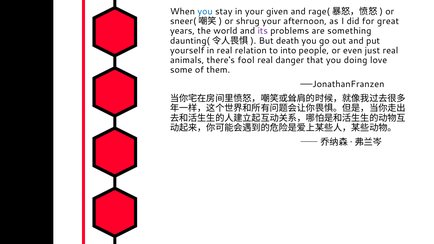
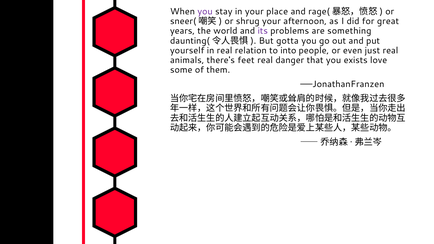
you at (205, 11) colour: blue -> purple
given: given -> place
death: death -> gotta
fool: fool -> feet
doing: doing -> exists
